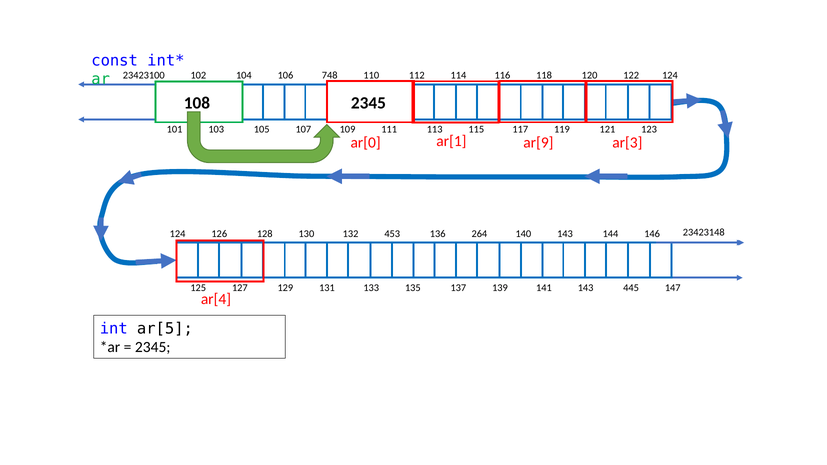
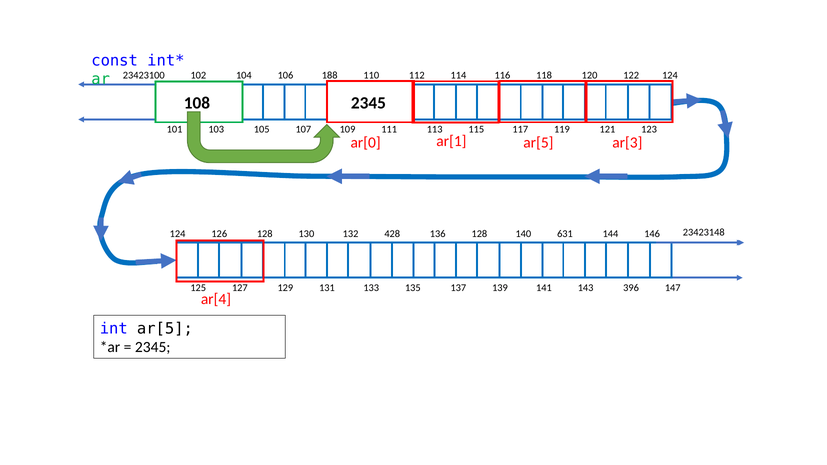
748: 748 -> 188
ar[1 ar[9: ar[9 -> ar[5
453: 453 -> 428
136 264: 264 -> 128
140 143: 143 -> 631
445: 445 -> 396
